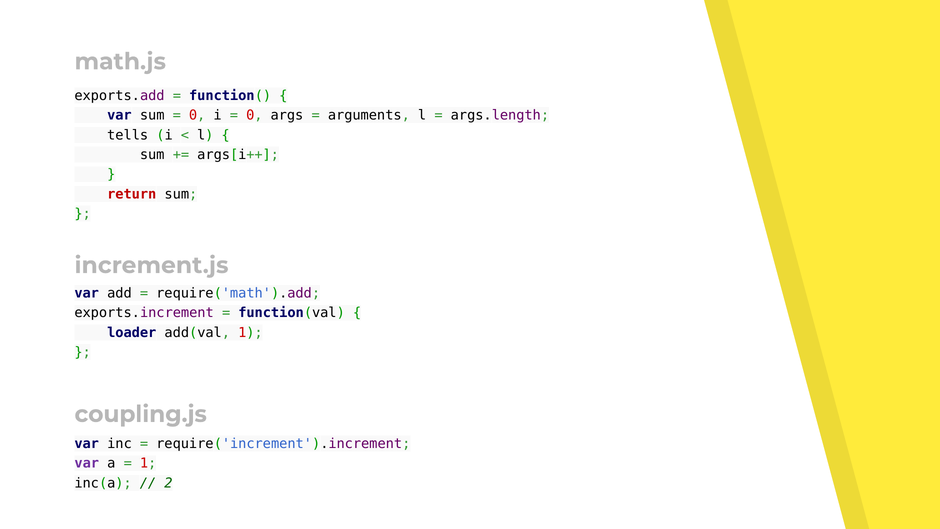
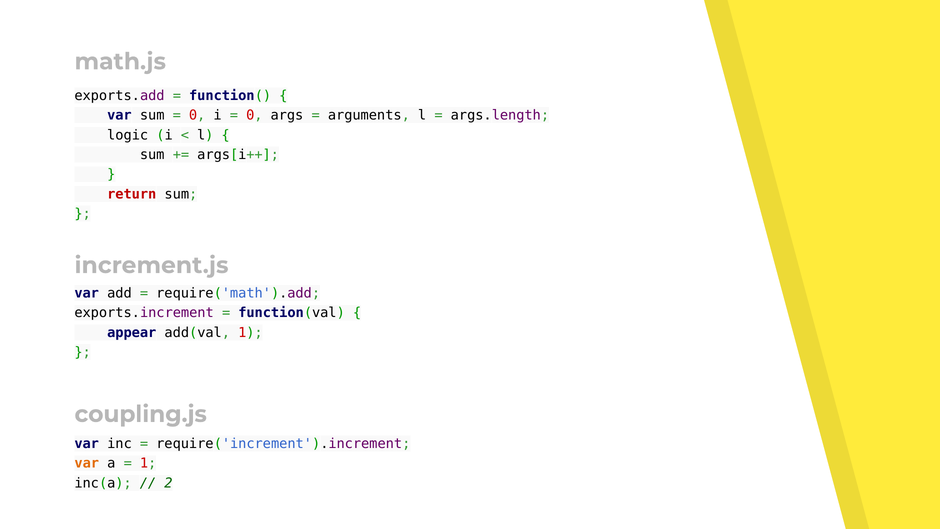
tells: tells -> logic
loader: loader -> appear
var at (87, 463) colour: purple -> orange
